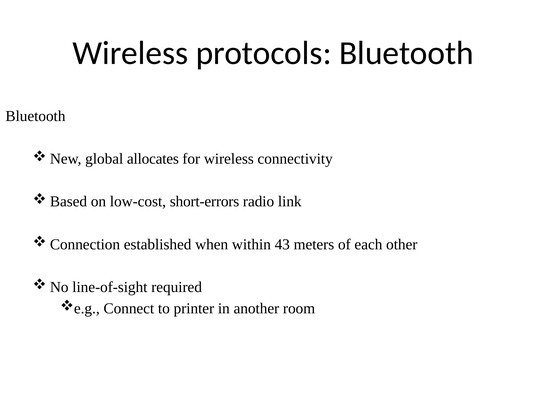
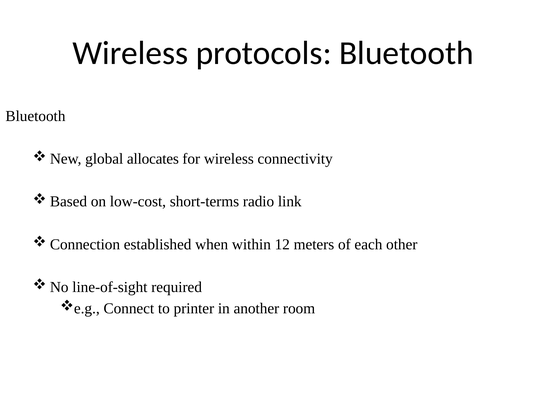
short-errors: short-errors -> short-terms
43: 43 -> 12
